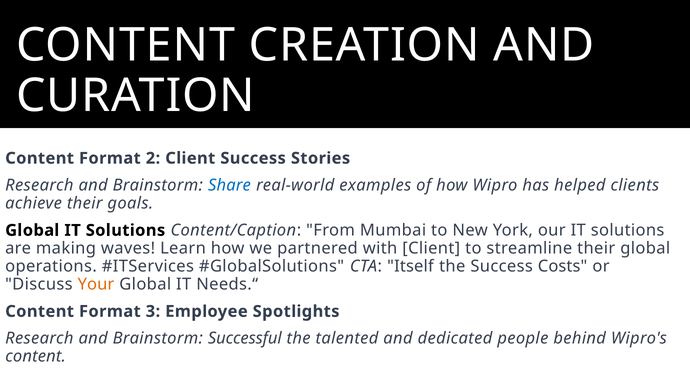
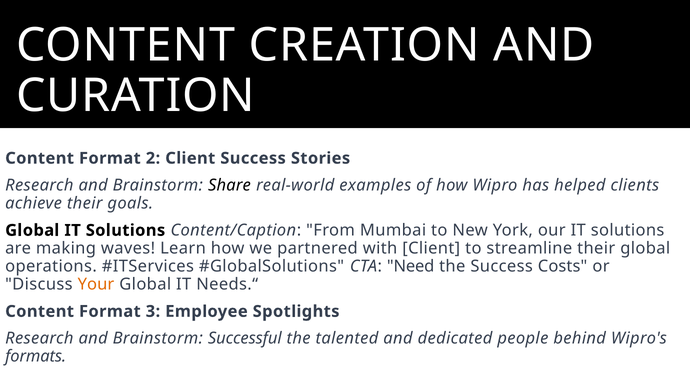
Share colour: blue -> black
Itself: Itself -> Need
content at (36, 357): content -> formats
